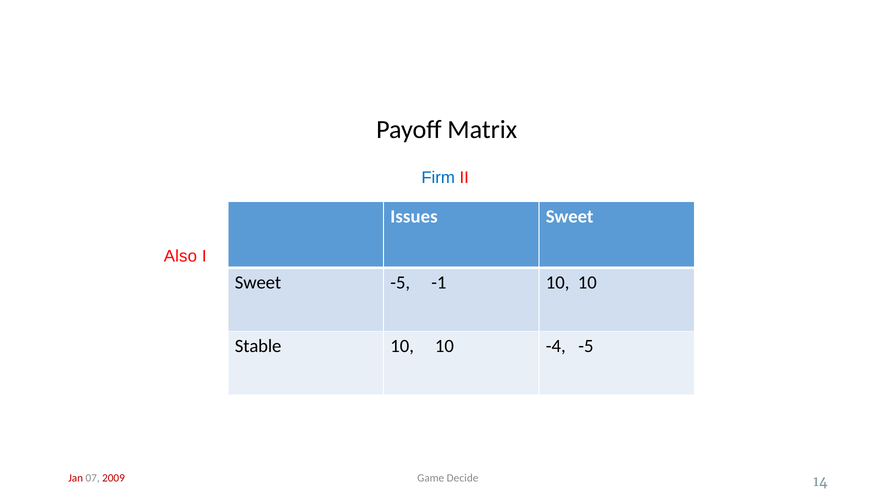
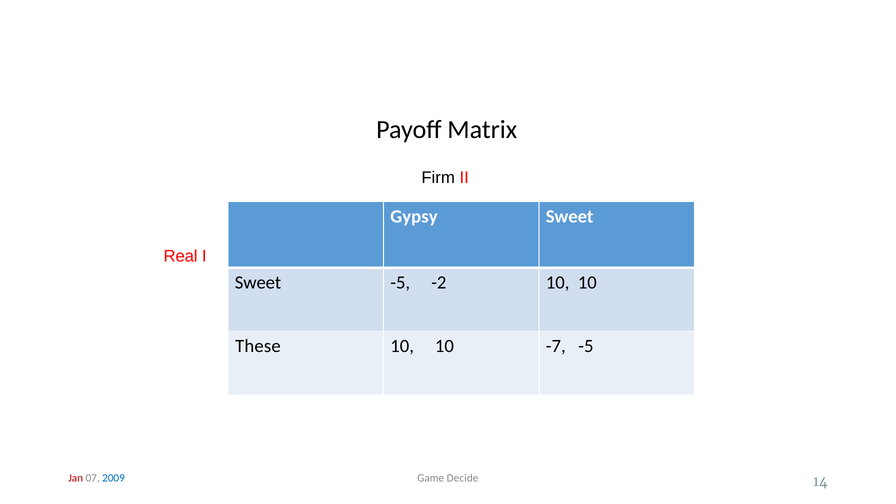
Firm colour: blue -> black
Issues: Issues -> Gypsy
Also: Also -> Real
-1: -1 -> -2
Stable: Stable -> These
-4: -4 -> -7
2009 colour: red -> blue
